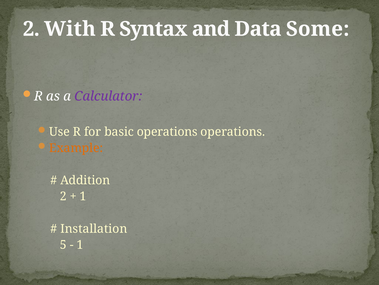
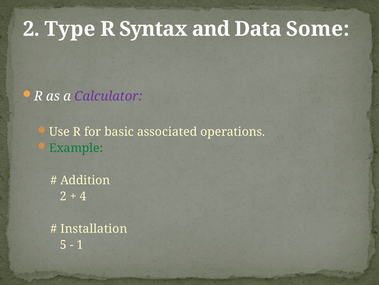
With: With -> Type
basic operations: operations -> associated
Example colour: orange -> green
1 at (83, 196): 1 -> 4
